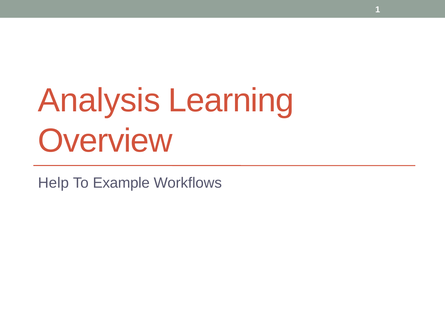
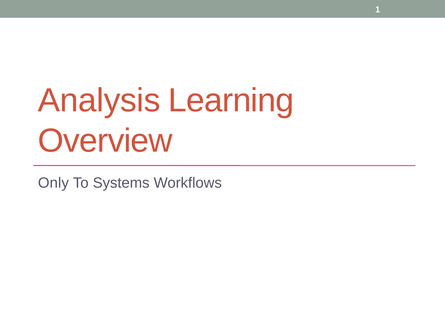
Help: Help -> Only
Example: Example -> Systems
